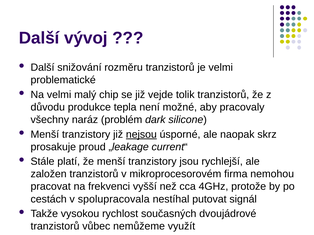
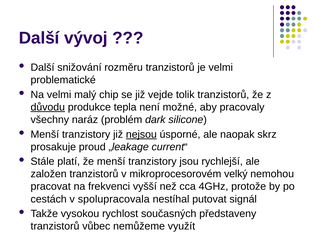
důvodu underline: none -> present
firma: firma -> velký
dvoujádrové: dvoujádrové -> představeny
